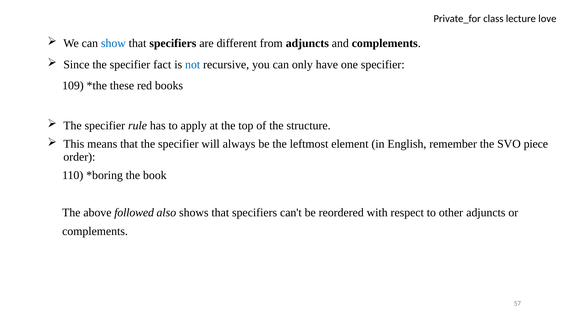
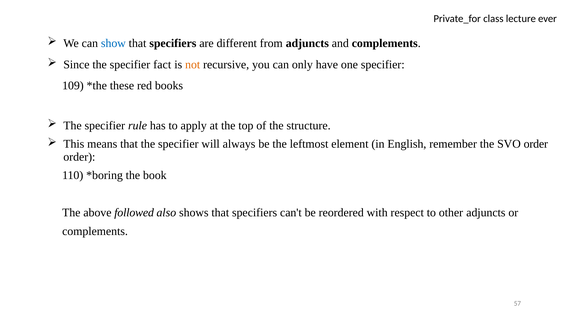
love: love -> ever
not colour: blue -> orange
SVO piece: piece -> order
